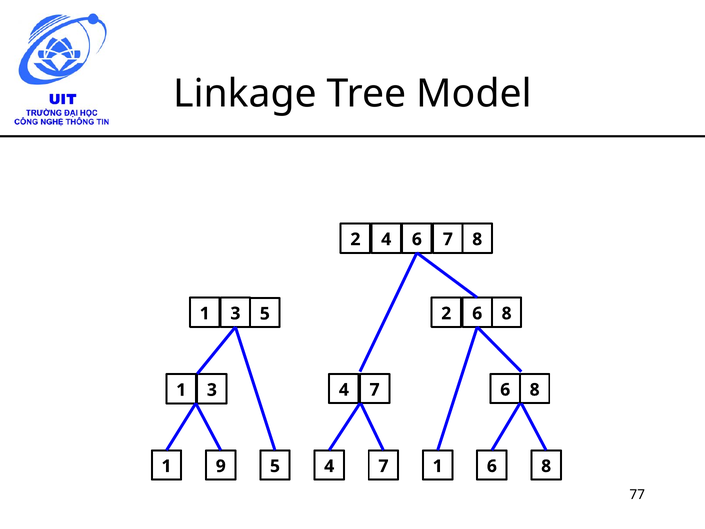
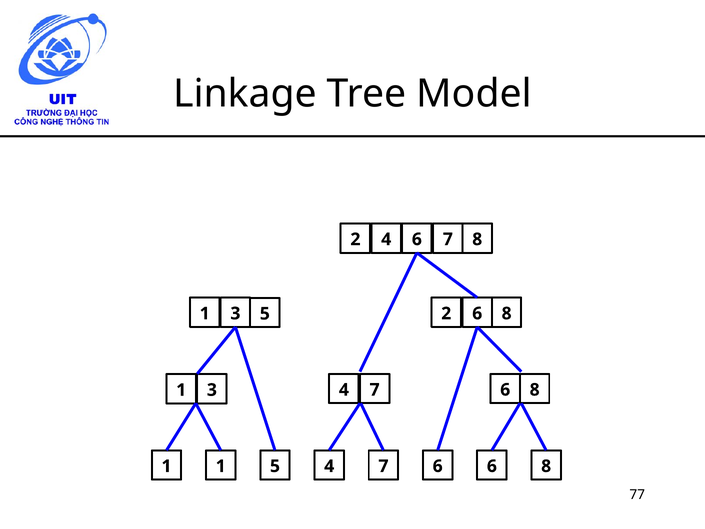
1 9: 9 -> 1
5 4 7 1: 1 -> 6
